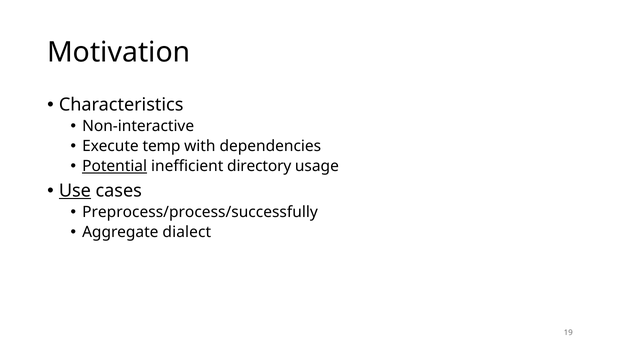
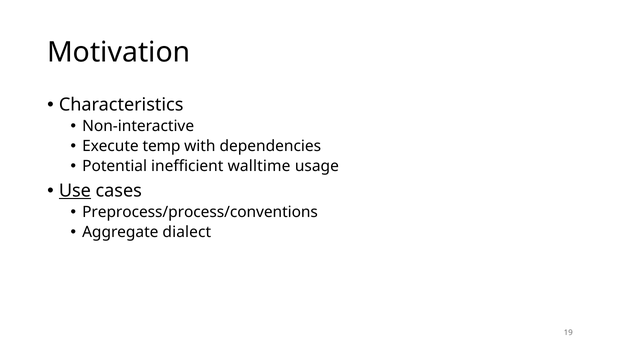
Potential underline: present -> none
directory: directory -> walltime
Preprocess/process/successfully: Preprocess/process/successfully -> Preprocess/process/conventions
